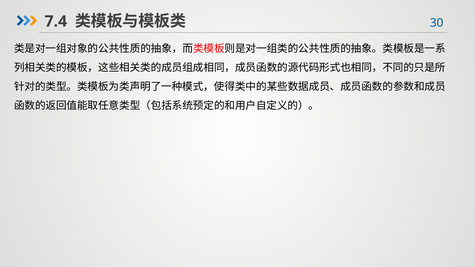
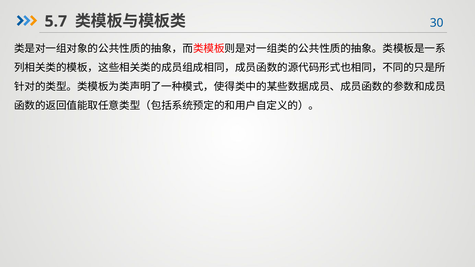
7.4: 7.4 -> 5.7
